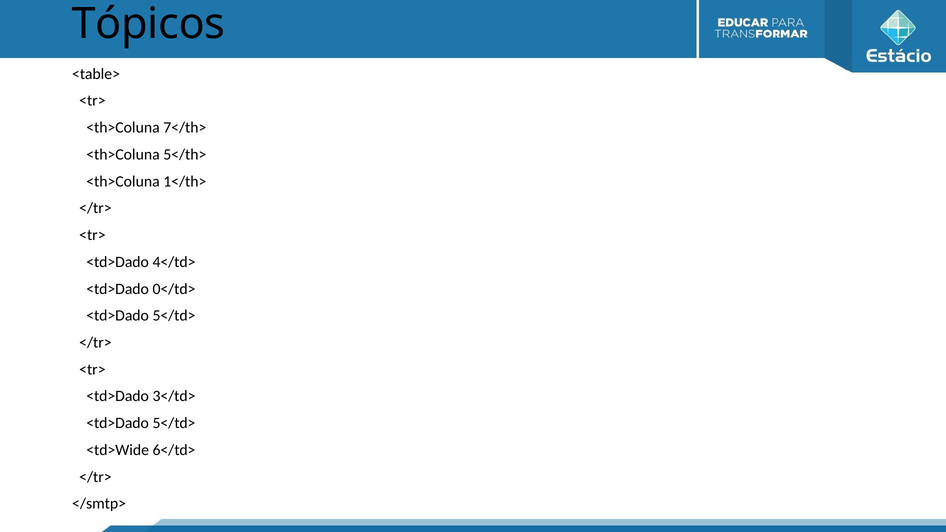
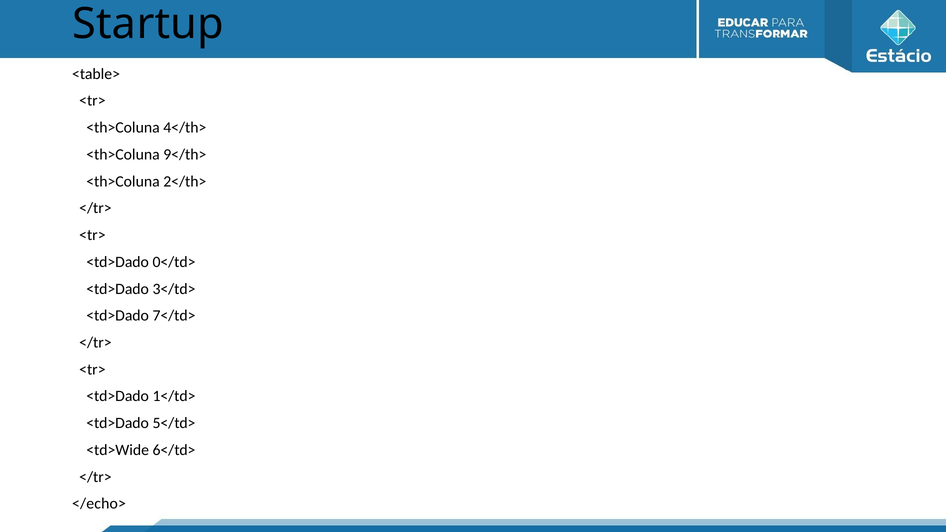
Tópicos: Tópicos -> Startup
7</th>: 7</th> -> 4</th>
5</th>: 5</th> -> 9</th>
1</th>: 1</th> -> 2</th>
4</td>: 4</td> -> 0</td>
0</td>: 0</td> -> 3</td>
5</td> at (174, 316): 5</td> -> 7</td>
3</td>: 3</td> -> 1</td>
</smtp>: </smtp> -> </echo>
